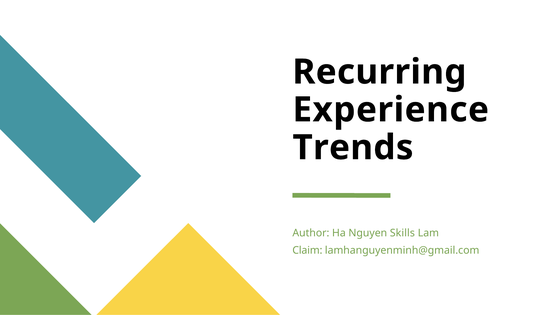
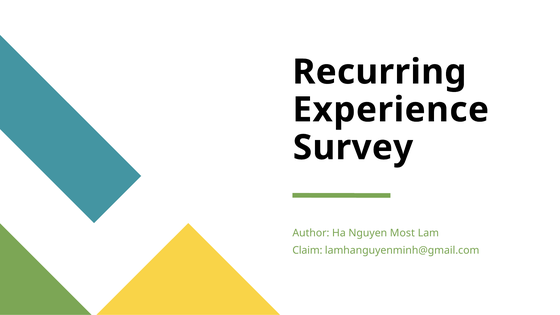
Trends: Trends -> Survey
Skills: Skills -> Most
